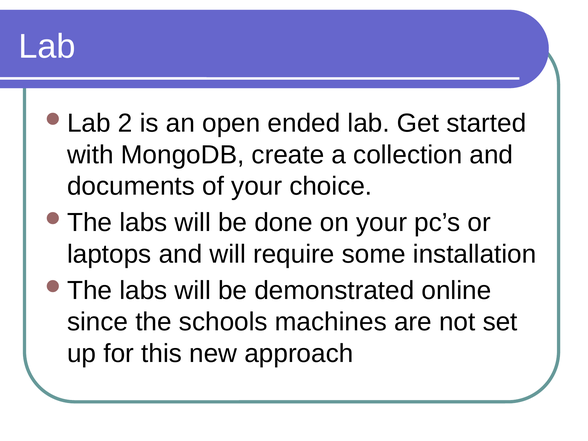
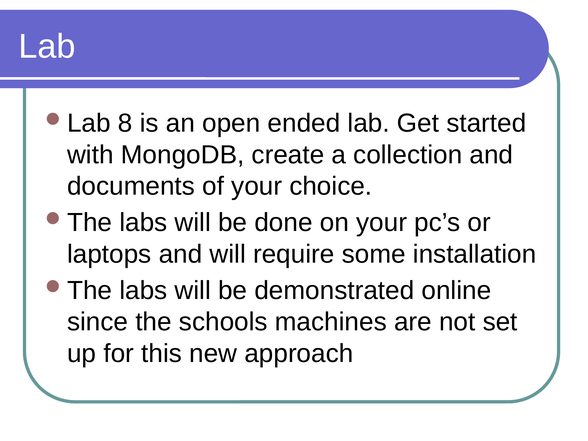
2: 2 -> 8
